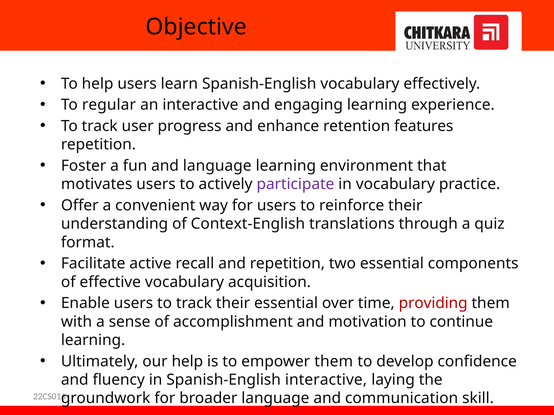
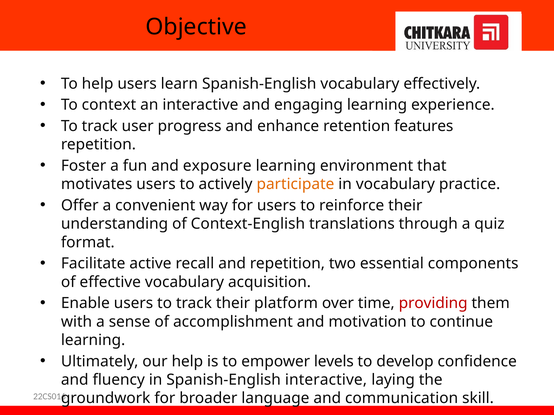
regular: regular -> context
and language: language -> exposure
participate colour: purple -> orange
their essential: essential -> platform
empower them: them -> levels
